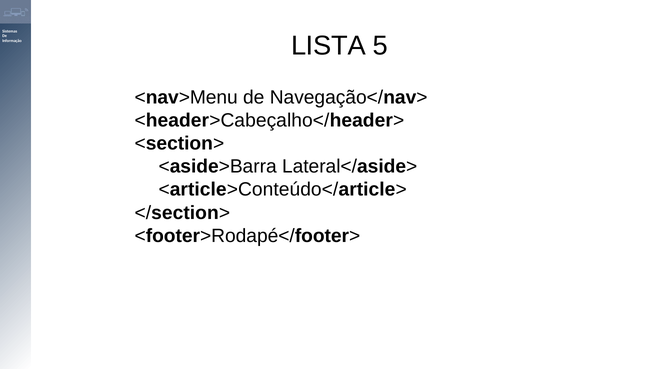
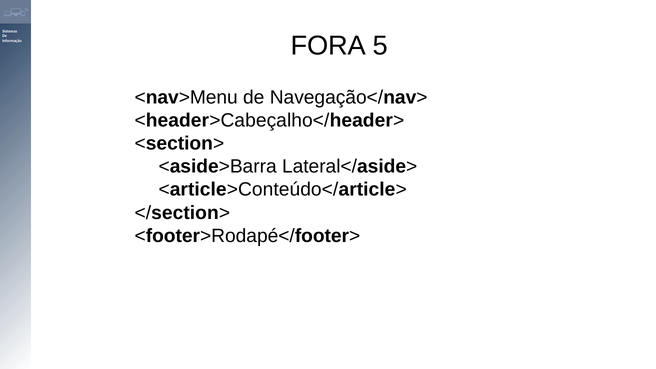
LISTA: LISTA -> FORA
